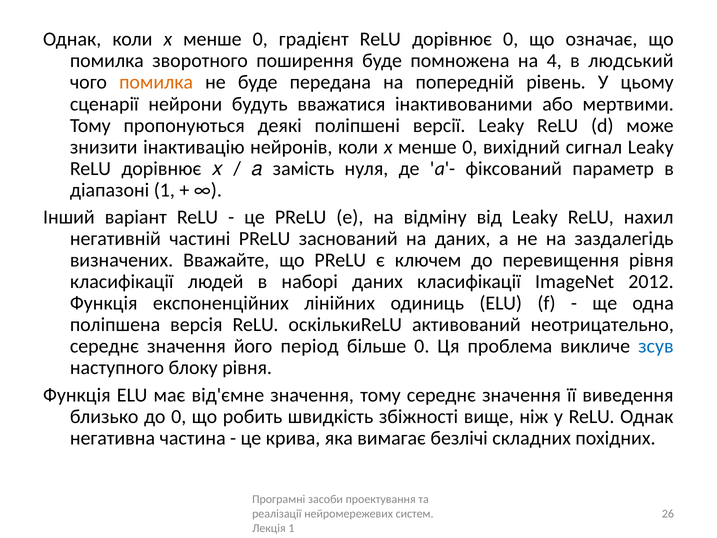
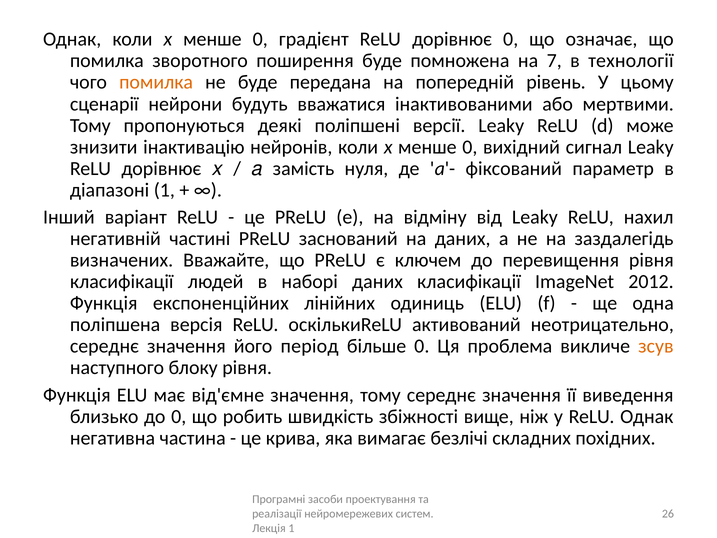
4: 4 -> 7
людський: людський -> технології
зсув colour: blue -> orange
